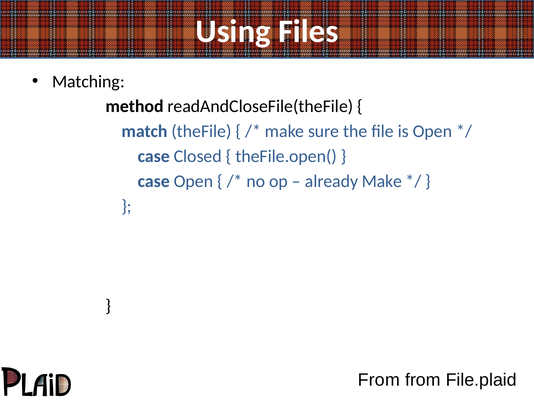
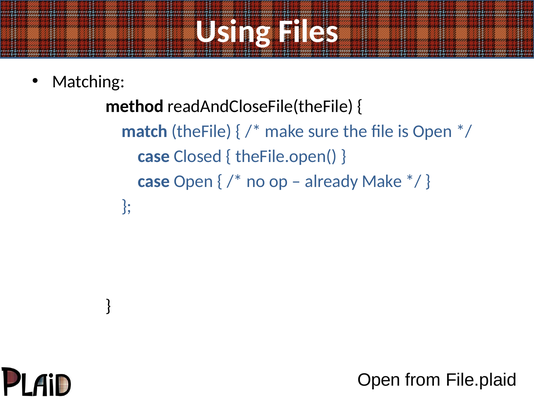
From at (379, 379): From -> Open
